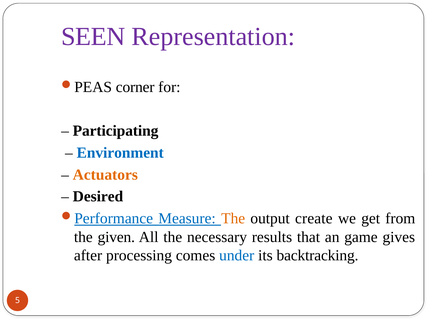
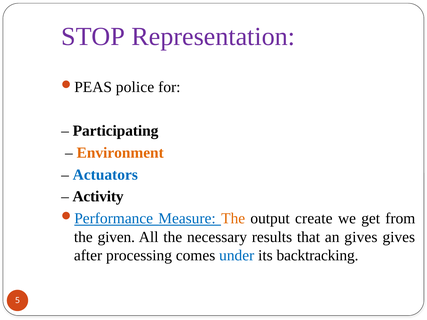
SEEN: SEEN -> STOP
corner: corner -> police
Environment colour: blue -> orange
Actuators colour: orange -> blue
Desired: Desired -> Activity
an game: game -> gives
